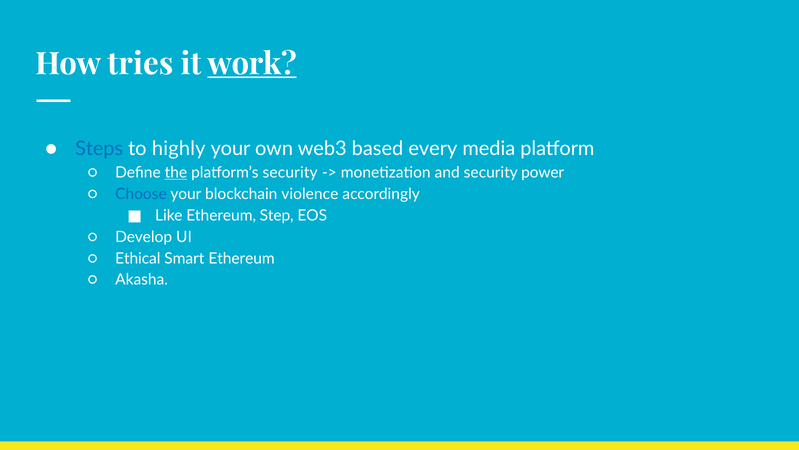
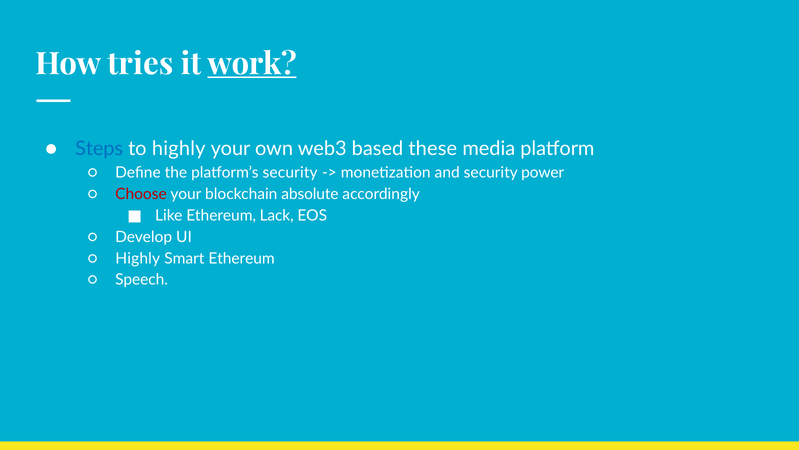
every: every -> these
the underline: present -> none
Choose colour: blue -> red
violence: violence -> absolute
Step: Step -> Lack
Ethical at (138, 258): Ethical -> Highly
Akasha: Akasha -> Speech
